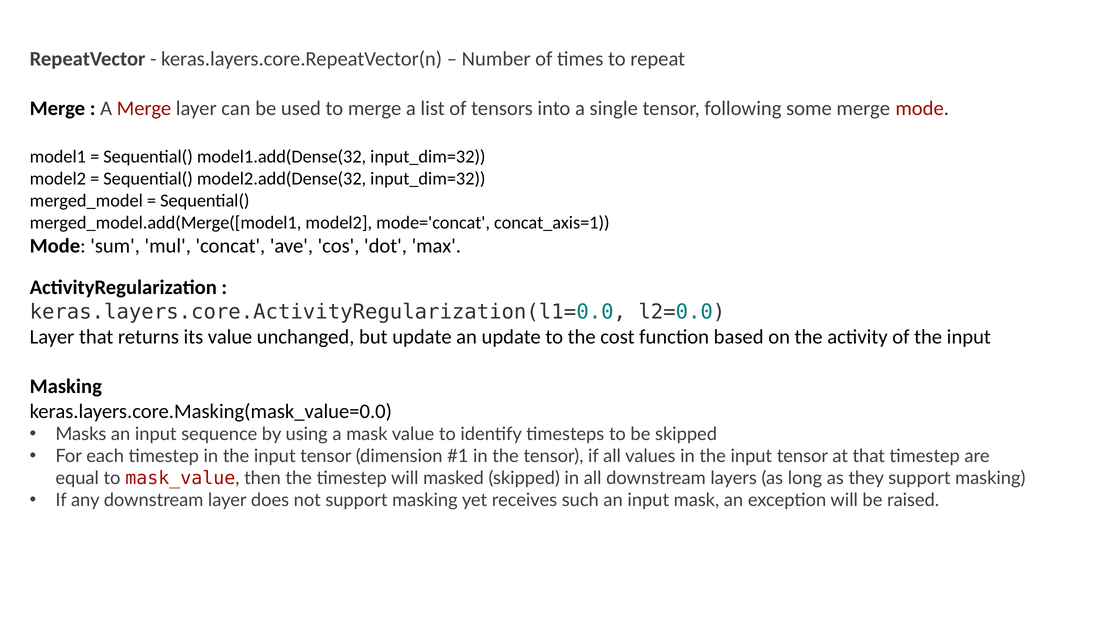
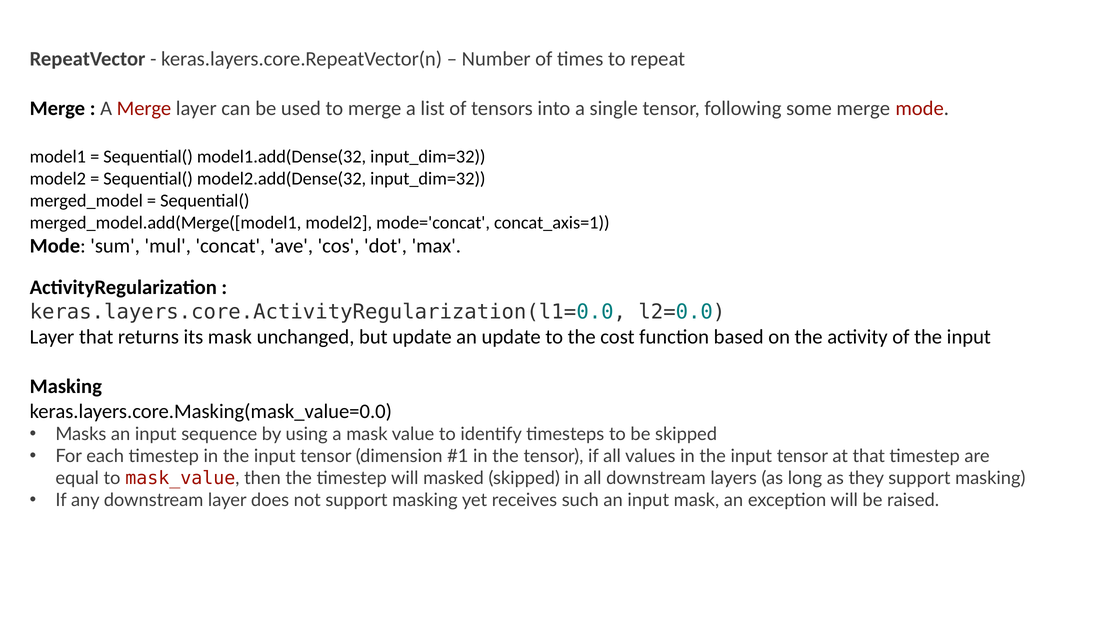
its value: value -> mask
